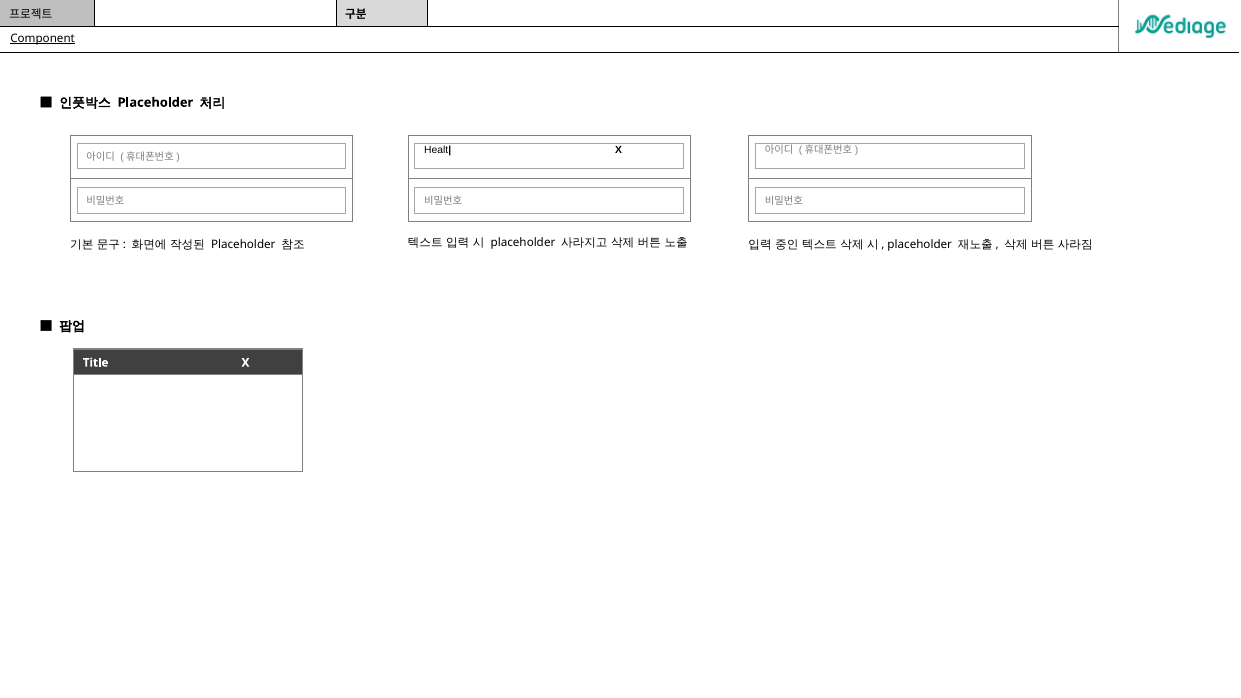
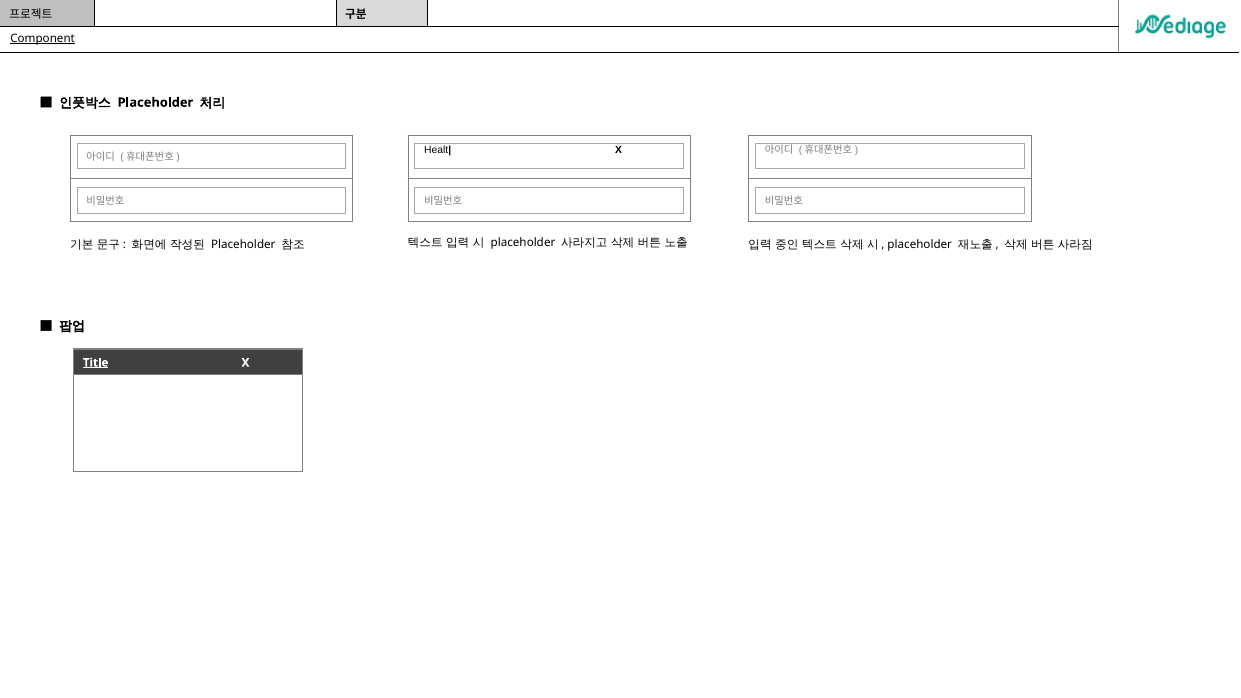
Title underline: none -> present
